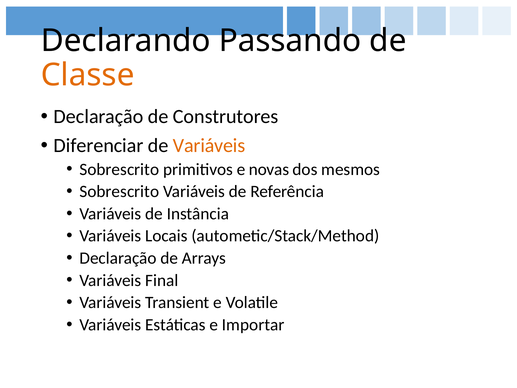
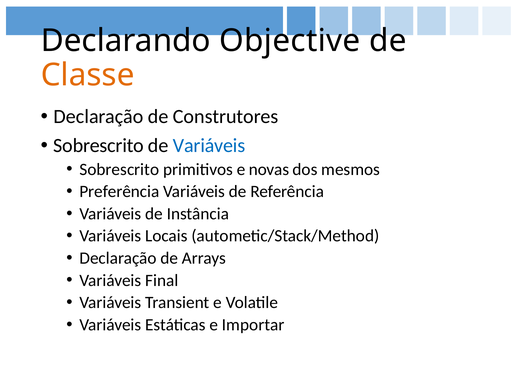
Passando: Passando -> Objective
Diferenciar at (99, 145): Diferenciar -> Sobrescrito
Variáveis at (209, 145) colour: orange -> blue
Sobrescrito at (119, 191): Sobrescrito -> Preferência
